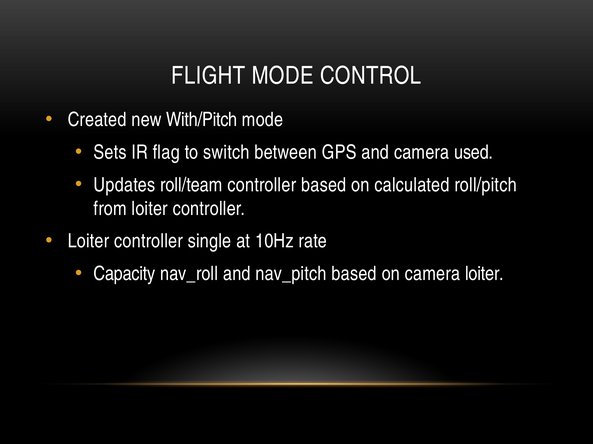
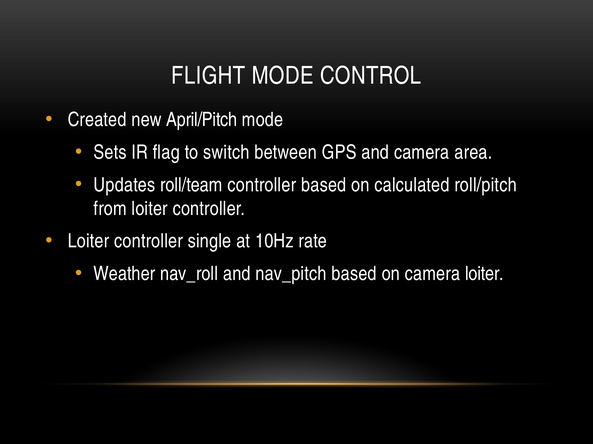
With/Pitch: With/Pitch -> April/Pitch
used: used -> area
Capacity: Capacity -> Weather
